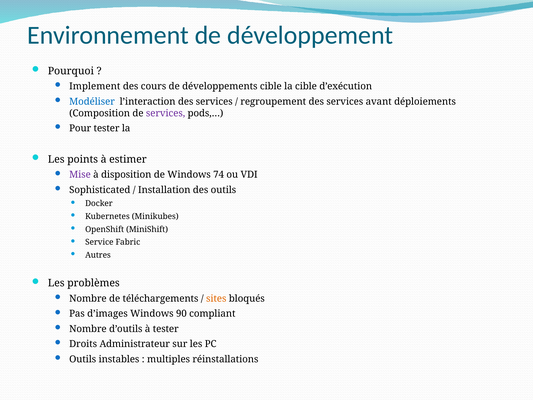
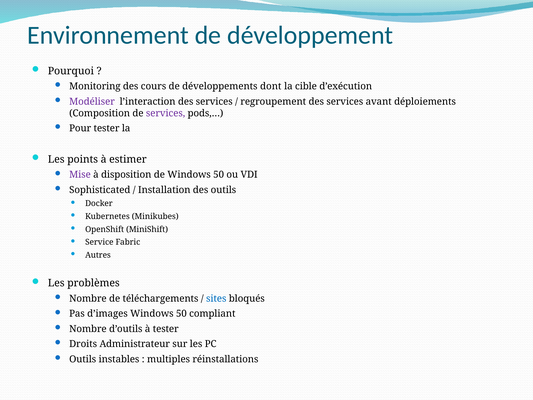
Implement: Implement -> Monitoring
développements cible: cible -> dont
Modéliser colour: blue -> purple
de Windows 74: 74 -> 50
sites colour: orange -> blue
d’images Windows 90: 90 -> 50
